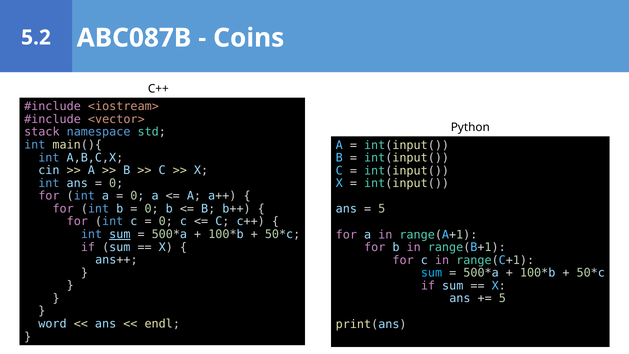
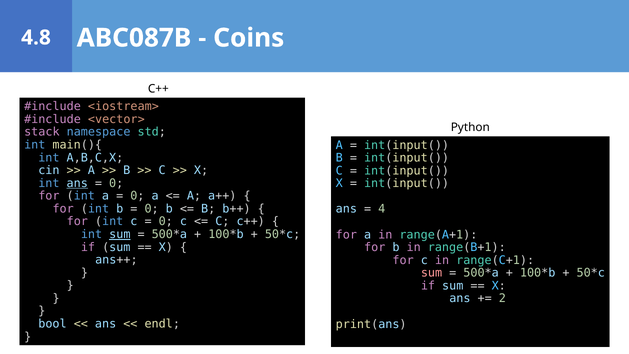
5.2: 5.2 -> 4.8
ans at (77, 183) underline: none -> present
5 at (382, 209): 5 -> 4
sum at (432, 273) colour: light blue -> pink
5 at (502, 298): 5 -> 2
word: word -> bool
